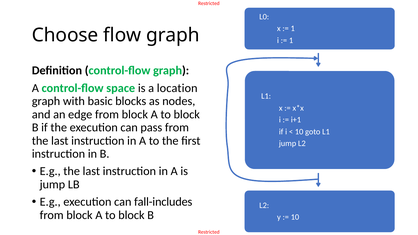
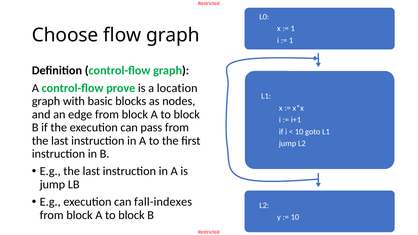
space: space -> prove
fall-includes: fall-includes -> fall-indexes
